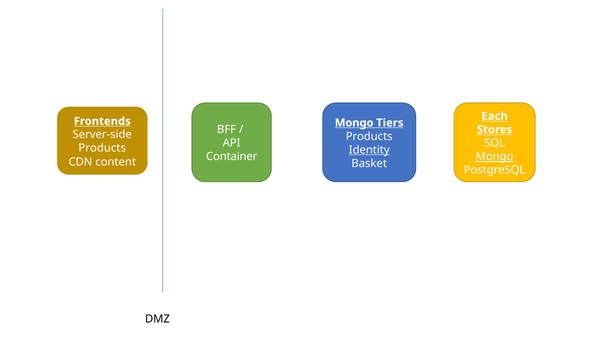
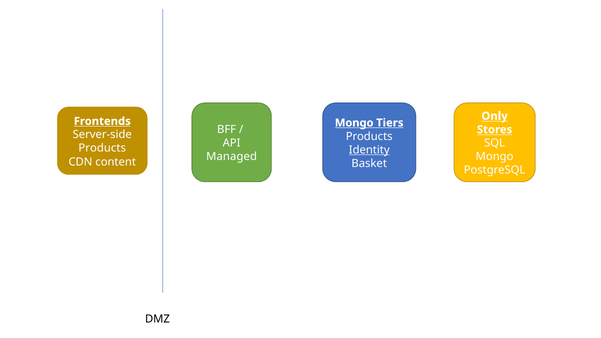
Each: Each -> Only
Container: Container -> Managed
Mongo at (495, 157) underline: present -> none
